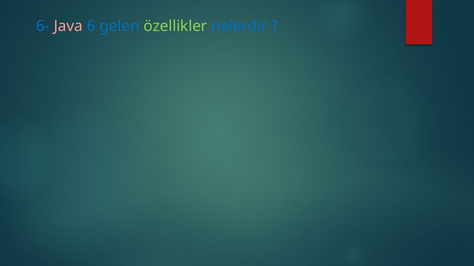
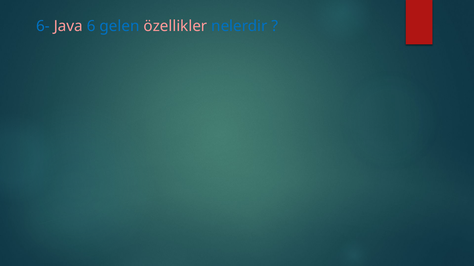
özellikler colour: light green -> pink
